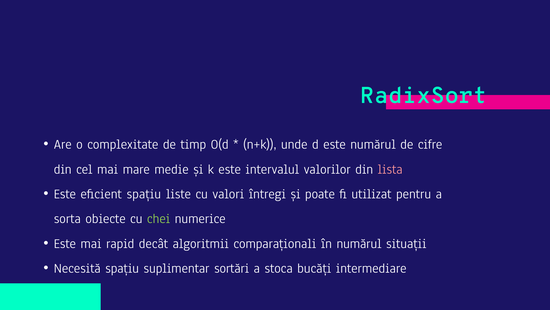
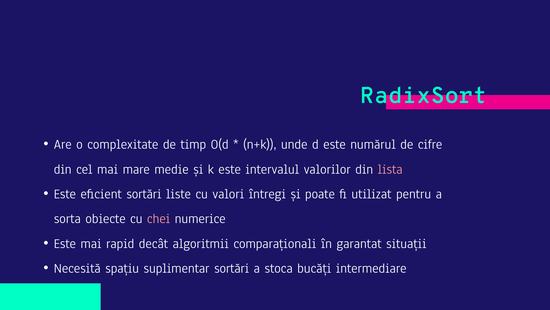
eficient spațiu: spațiu -> sortări
chei colour: light green -> pink
în numărul: numărul -> garantat
